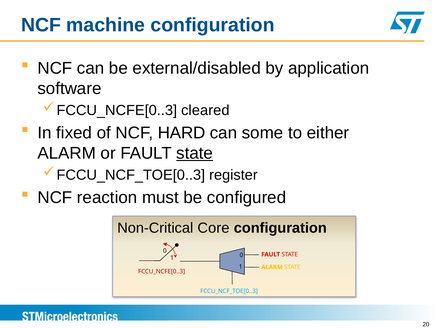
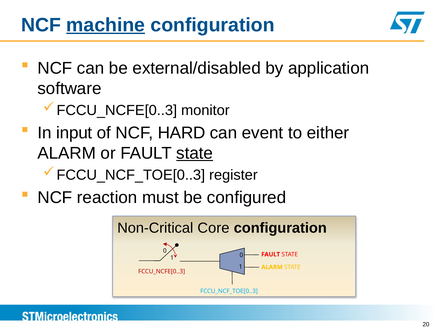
machine underline: none -> present
cleared: cleared -> monitor
fixed: fixed -> input
some: some -> event
